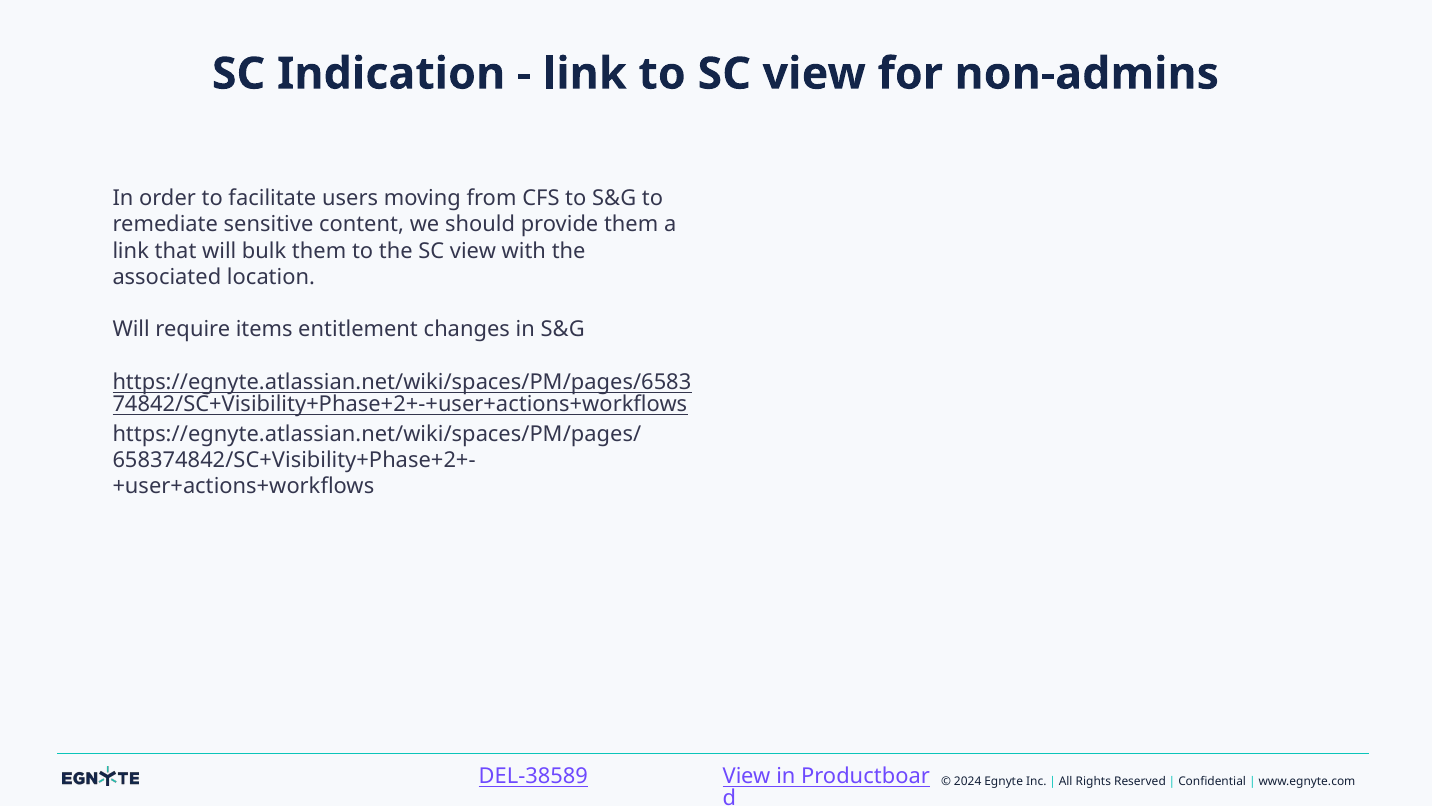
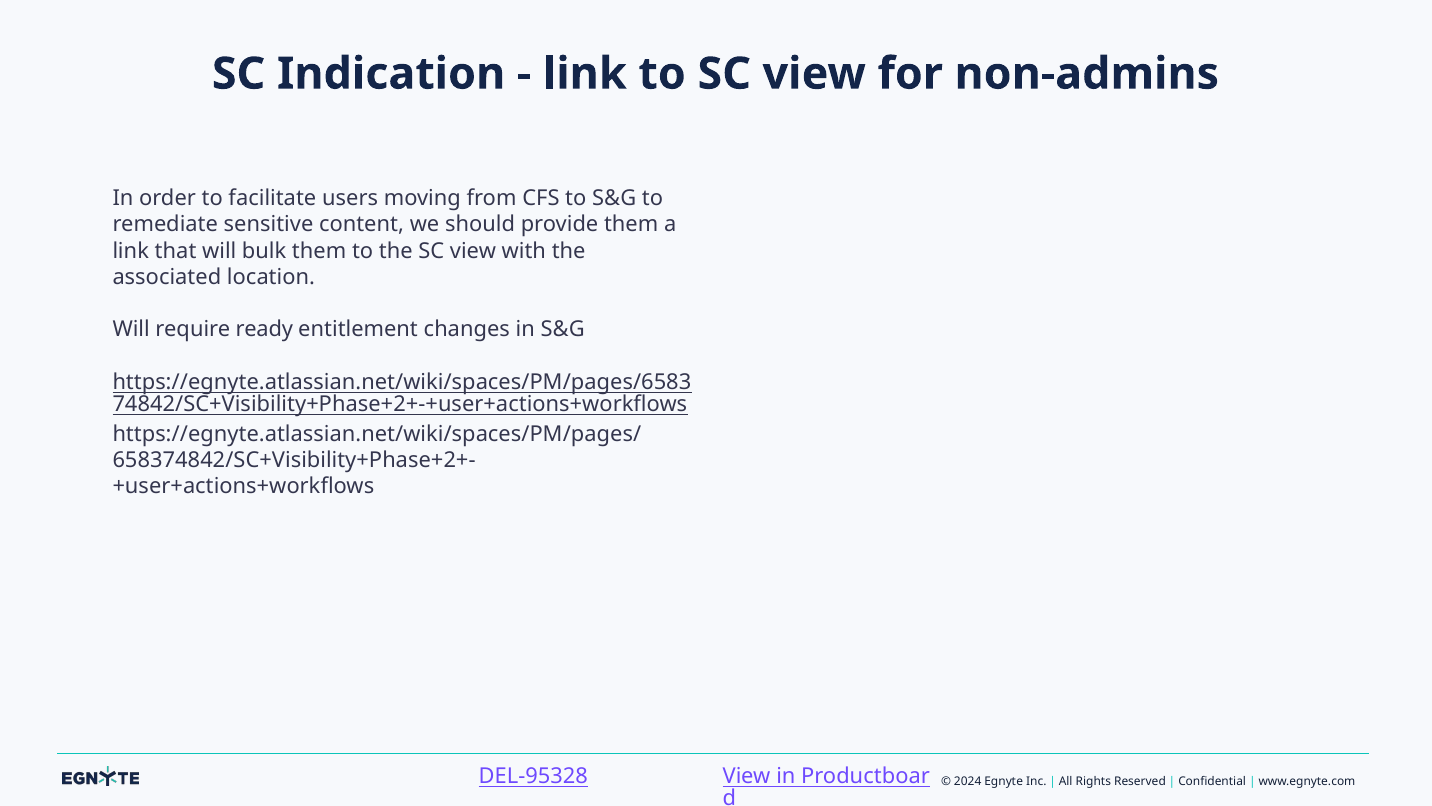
items: items -> ready
DEL-38589: DEL-38589 -> DEL-95328
